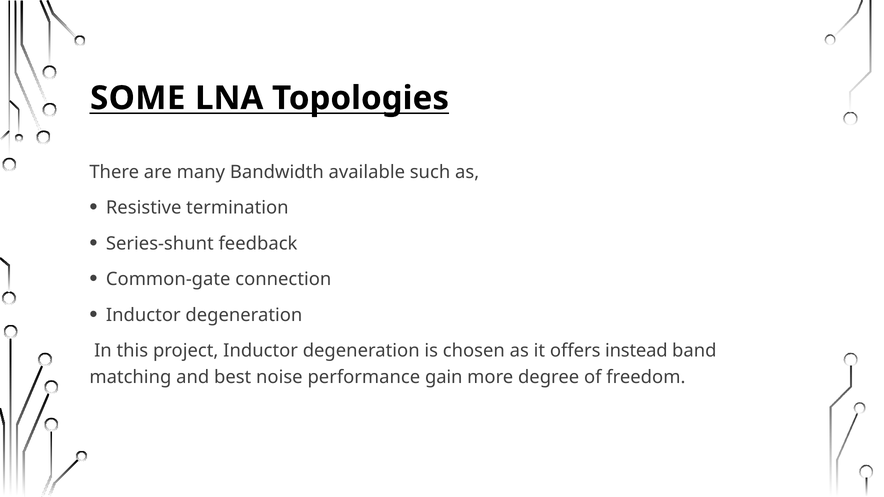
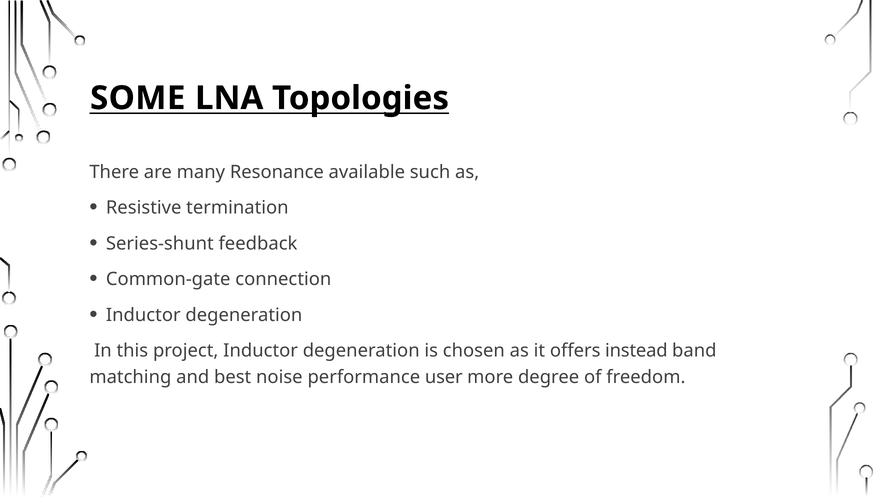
Bandwidth: Bandwidth -> Resonance
gain: gain -> user
